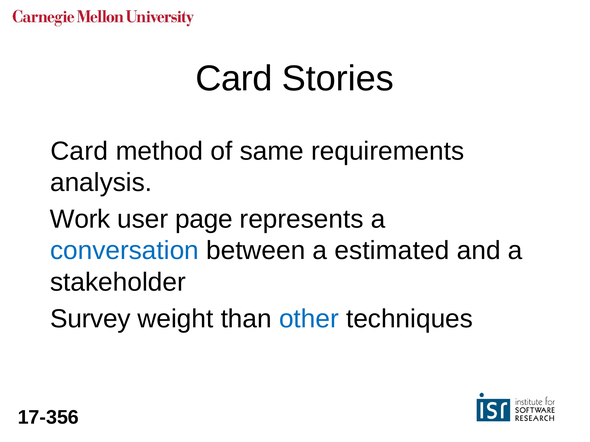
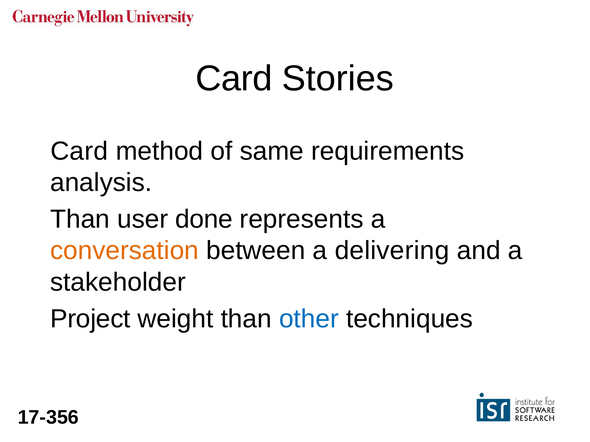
Work at (80, 219): Work -> Than
page: page -> done
conversation colour: blue -> orange
estimated: estimated -> delivering
Survey: Survey -> Project
